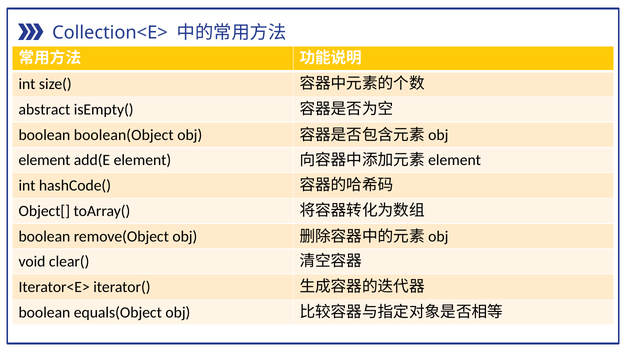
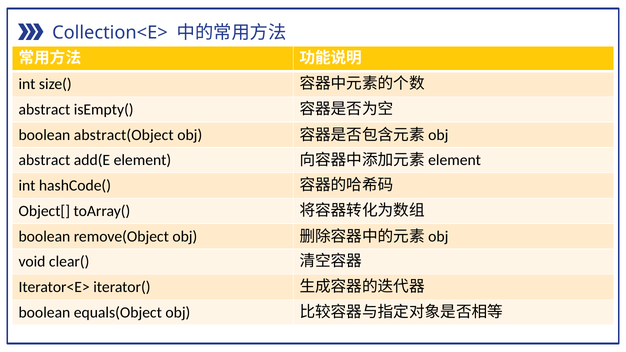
boolean(Object: boolean(Object -> abstract(Object
element at (44, 160): element -> abstract
